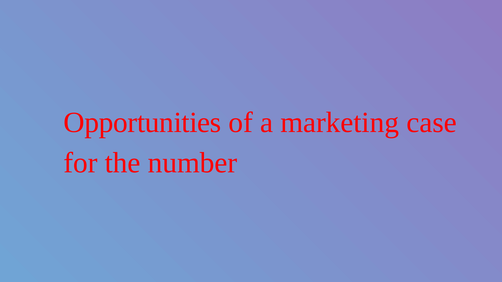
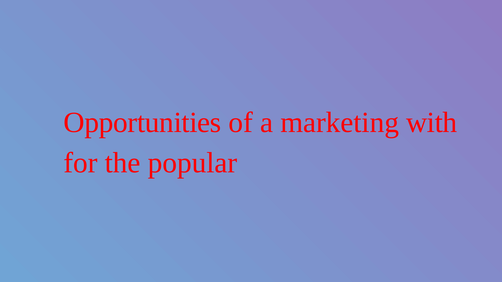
case: case -> with
number: number -> popular
